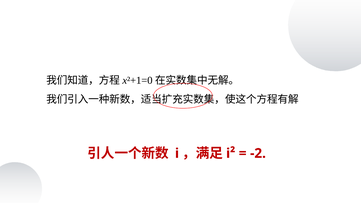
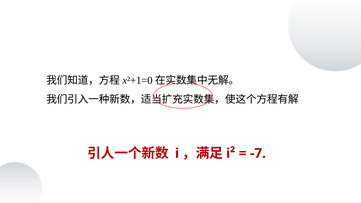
-2: -2 -> -7
